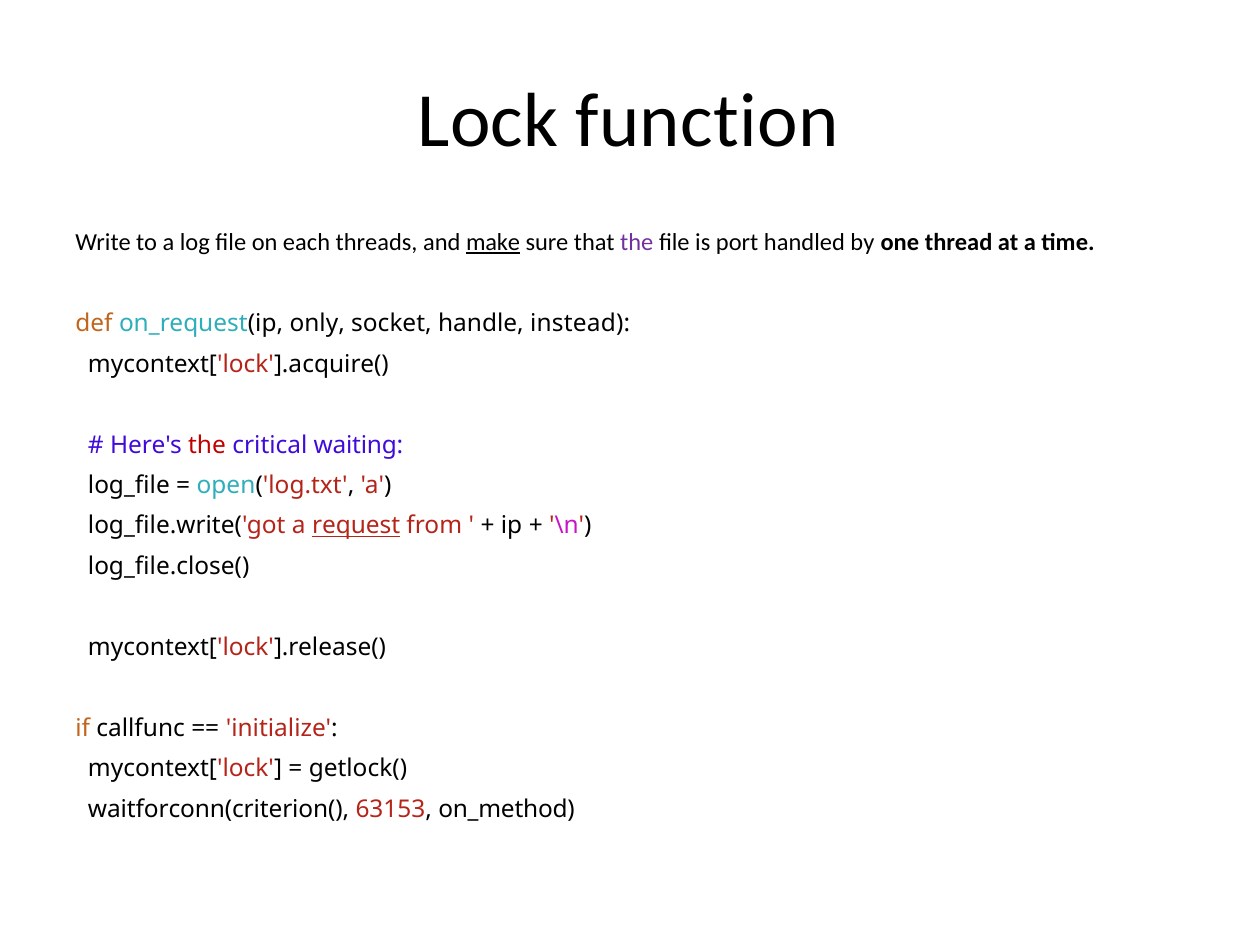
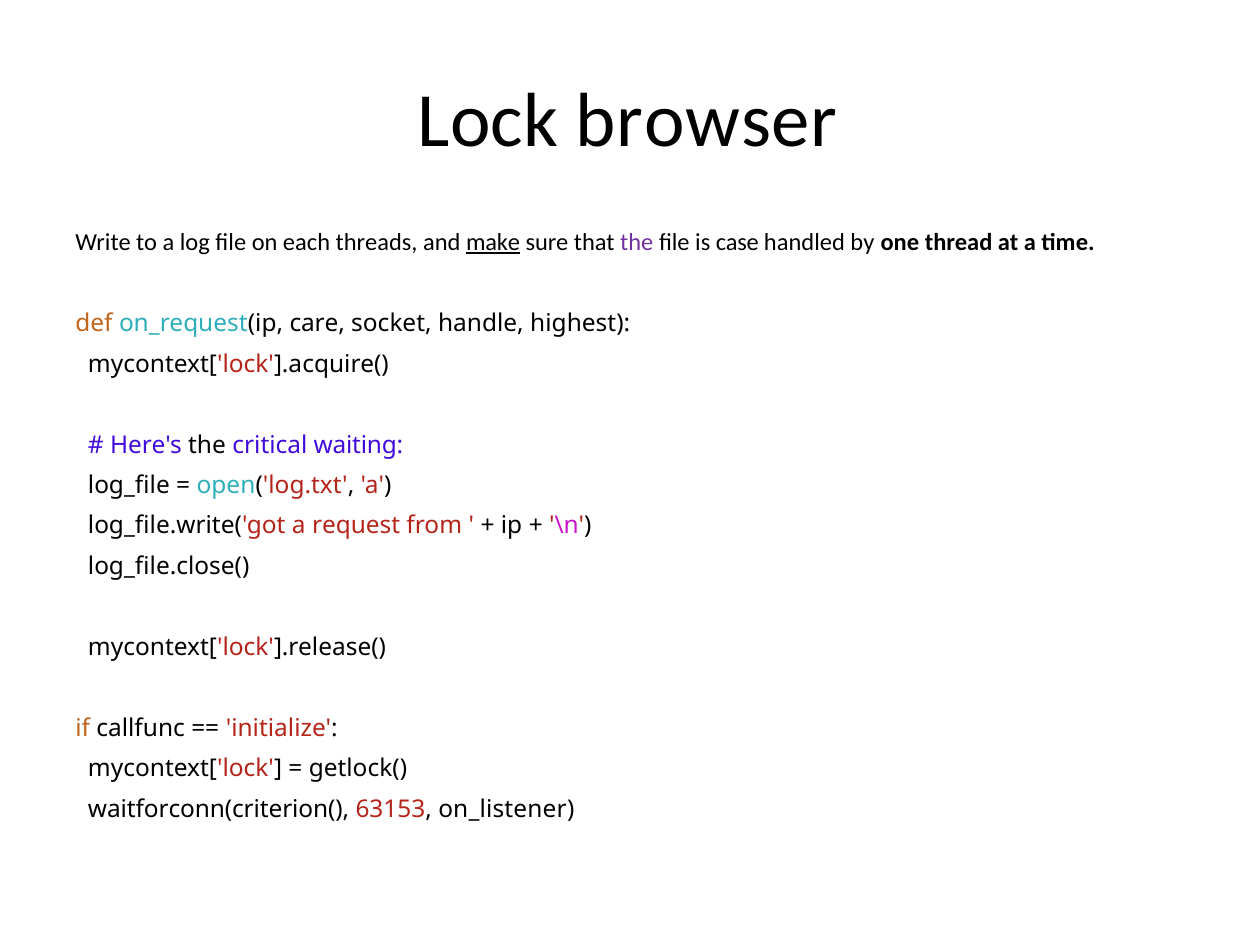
function: function -> browser
port: port -> case
only: only -> care
instead: instead -> highest
the at (207, 445) colour: red -> black
request underline: present -> none
on_method: on_method -> on_listener
